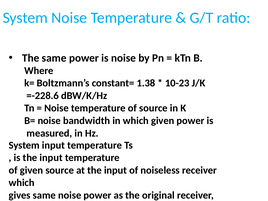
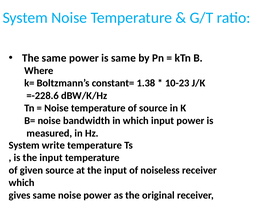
is noise: noise -> same
which given: given -> input
System input: input -> write
